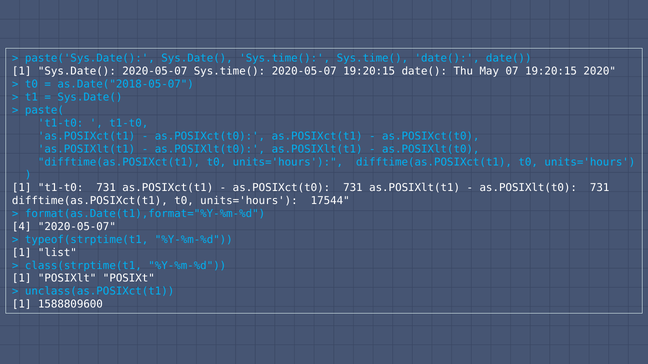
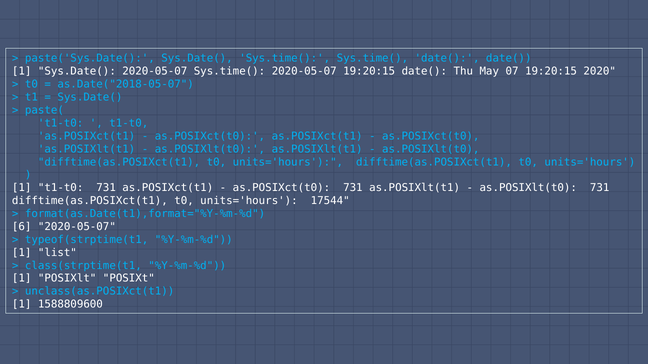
4: 4 -> 6
